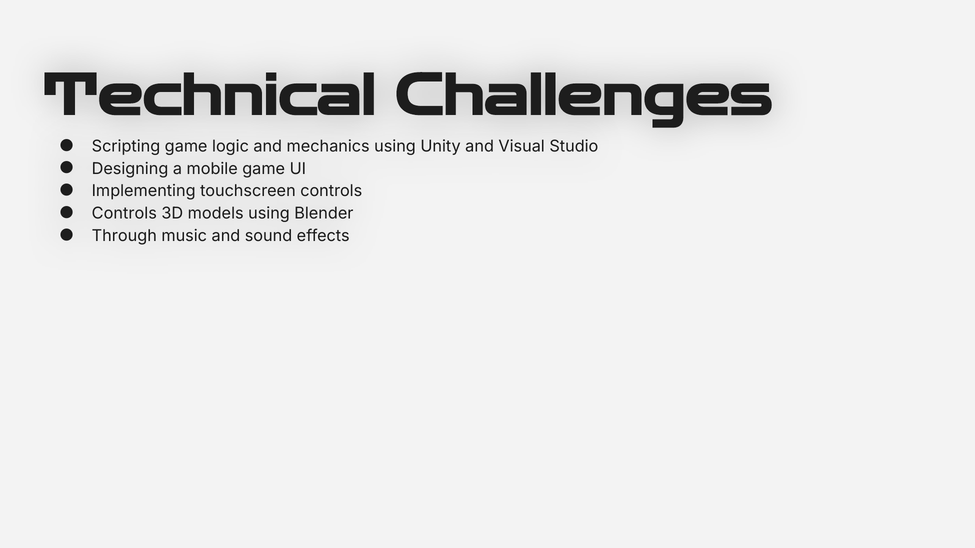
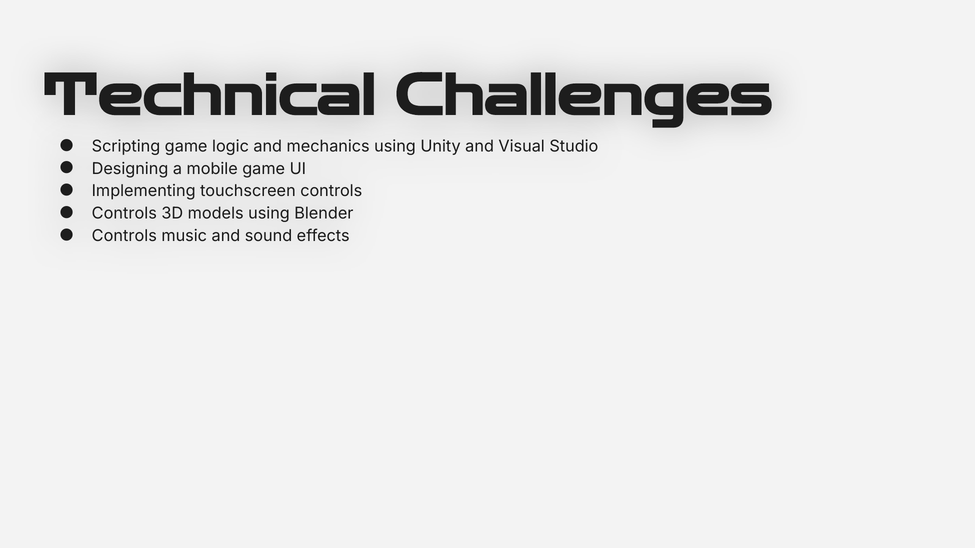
Through at (124, 236): Through -> Controls
